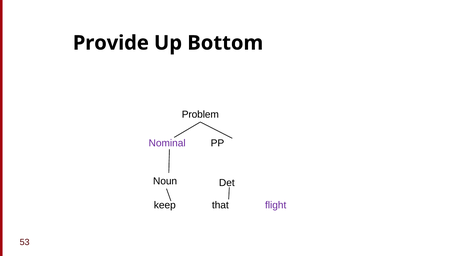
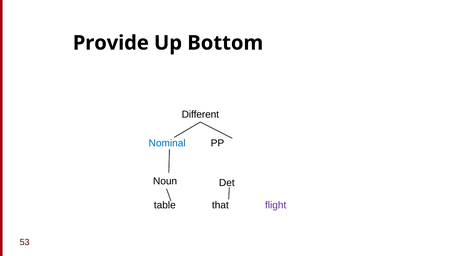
Problem: Problem -> Different
Nominal colour: purple -> blue
keep: keep -> table
